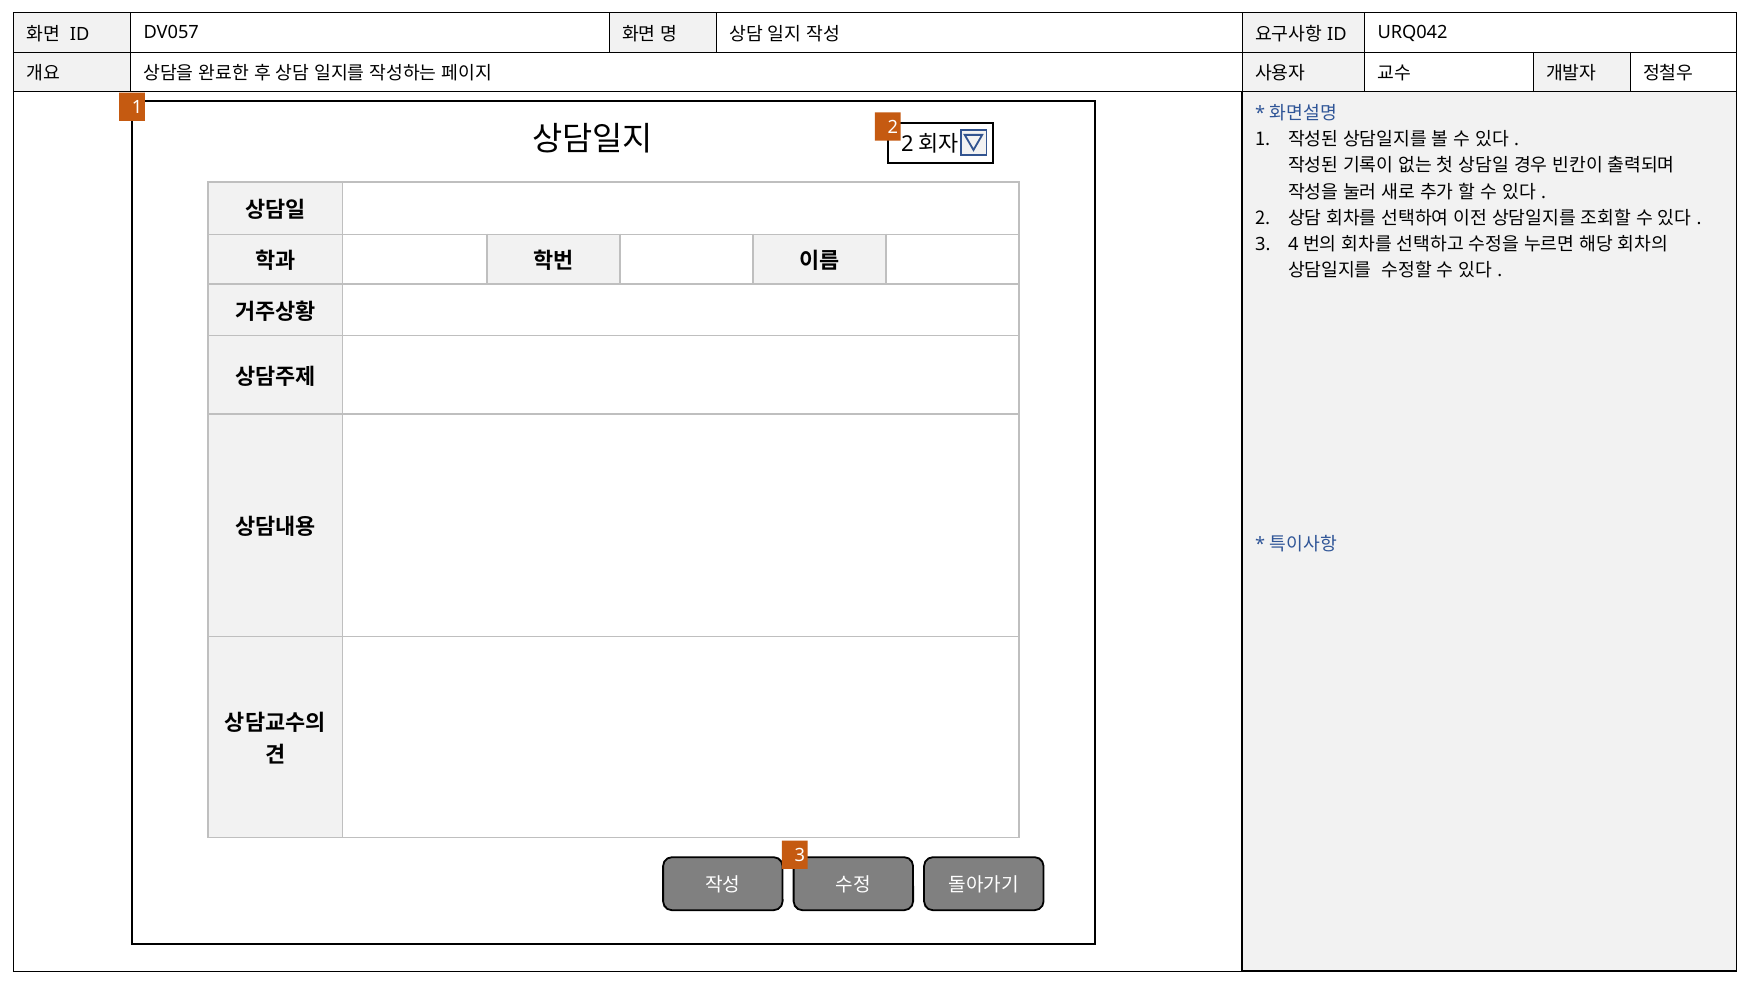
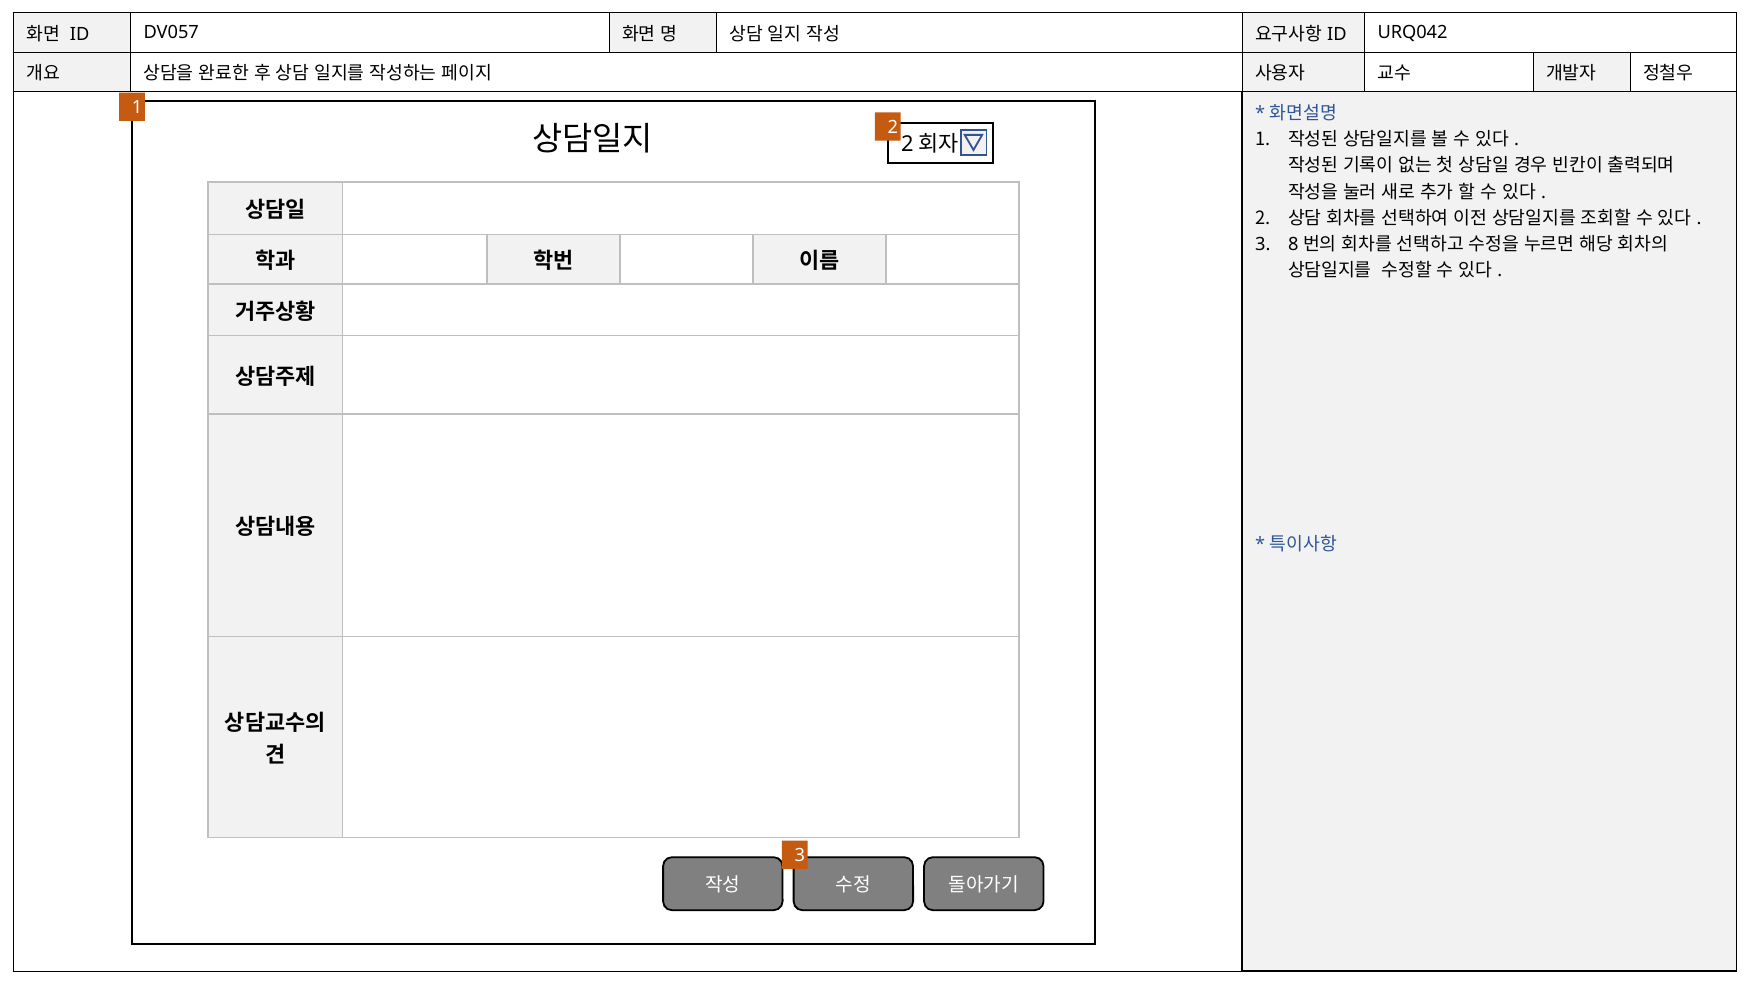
4: 4 -> 8
